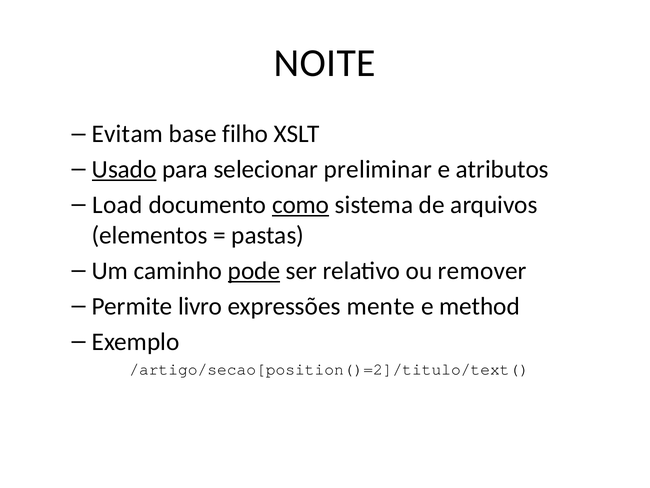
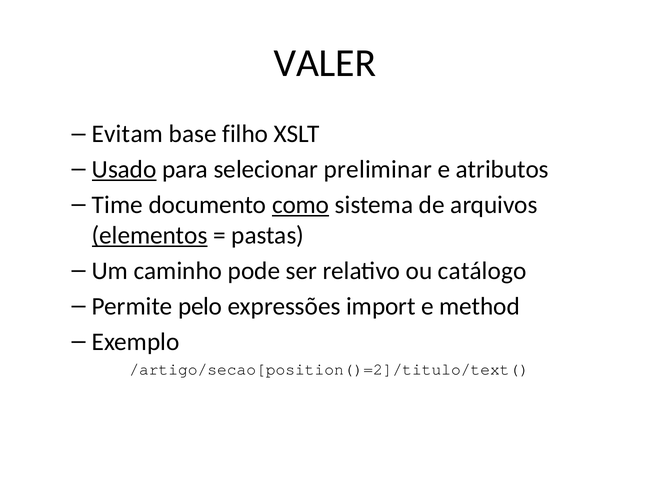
NOITE: NOITE -> VALER
Load: Load -> Time
elementos underline: none -> present
pode underline: present -> none
remover: remover -> catálogo
livro: livro -> pelo
mente: mente -> import
